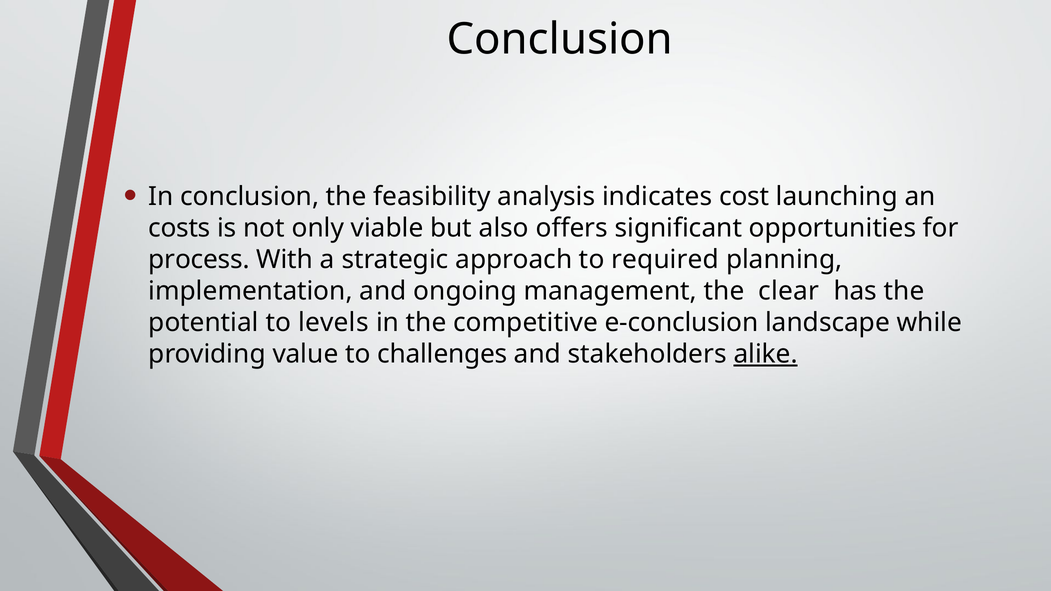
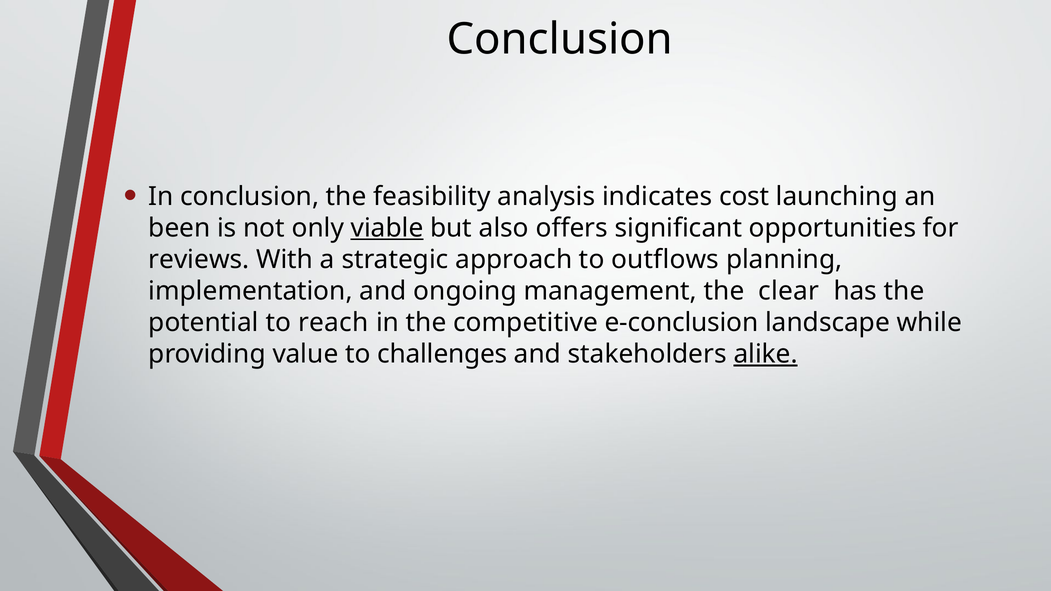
costs: costs -> been
viable underline: none -> present
process: process -> reviews
required: required -> outflows
levels: levels -> reach
